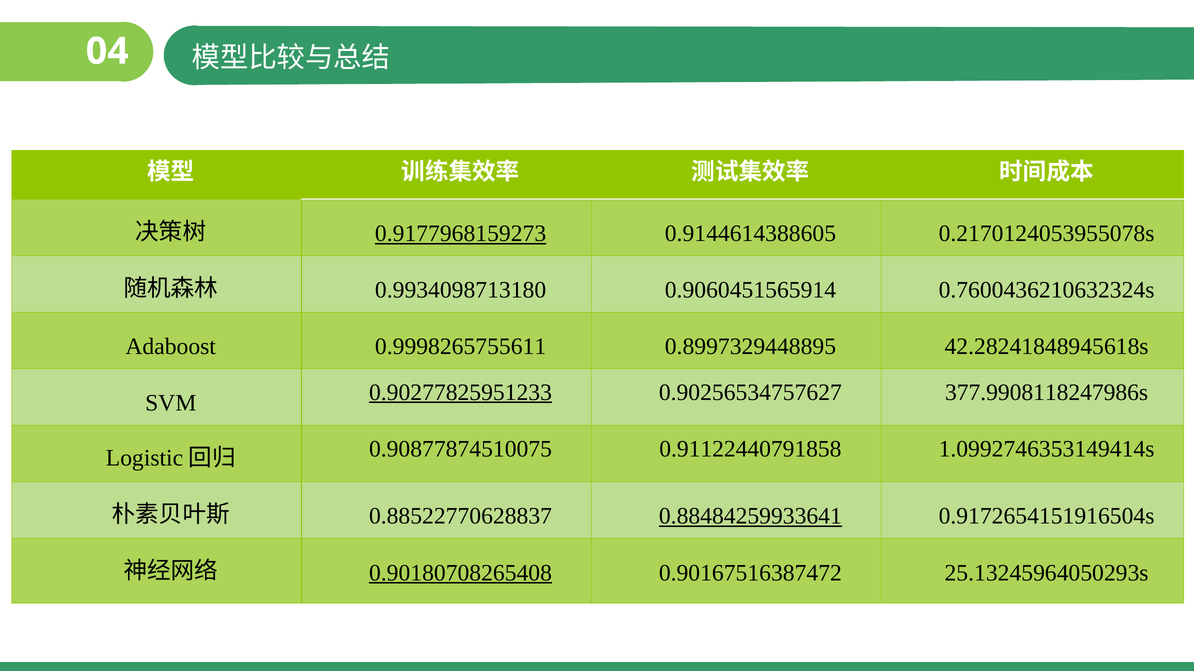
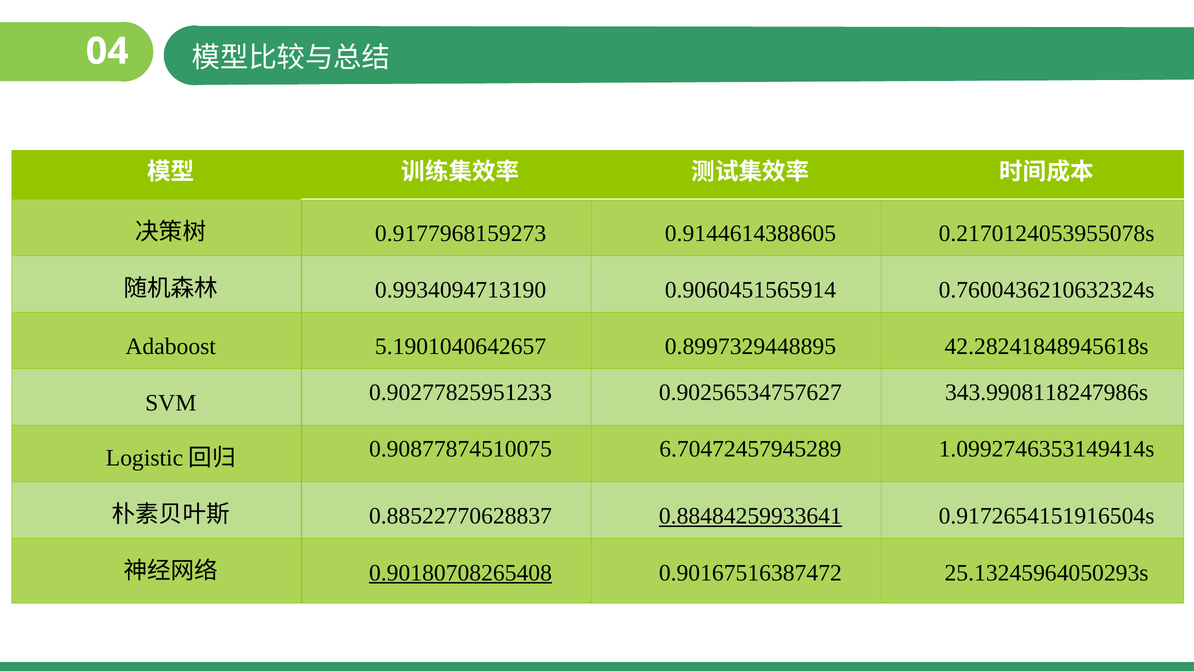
0.9177968159273 underline: present -> none
0.9934098713180: 0.9934098713180 -> 0.9934094713190
0.9998265755611: 0.9998265755611 -> 5.1901040642657
0.90277825951233 underline: present -> none
377.9908118247986s: 377.9908118247986s -> 343.9908118247986s
0.91122440791858: 0.91122440791858 -> 6.70472457945289
